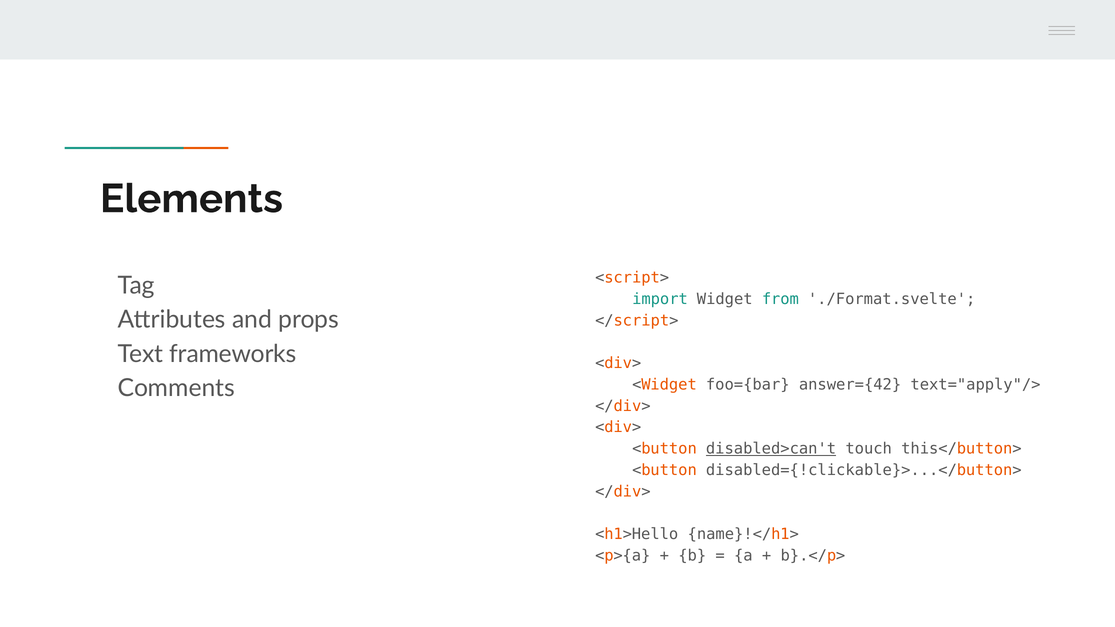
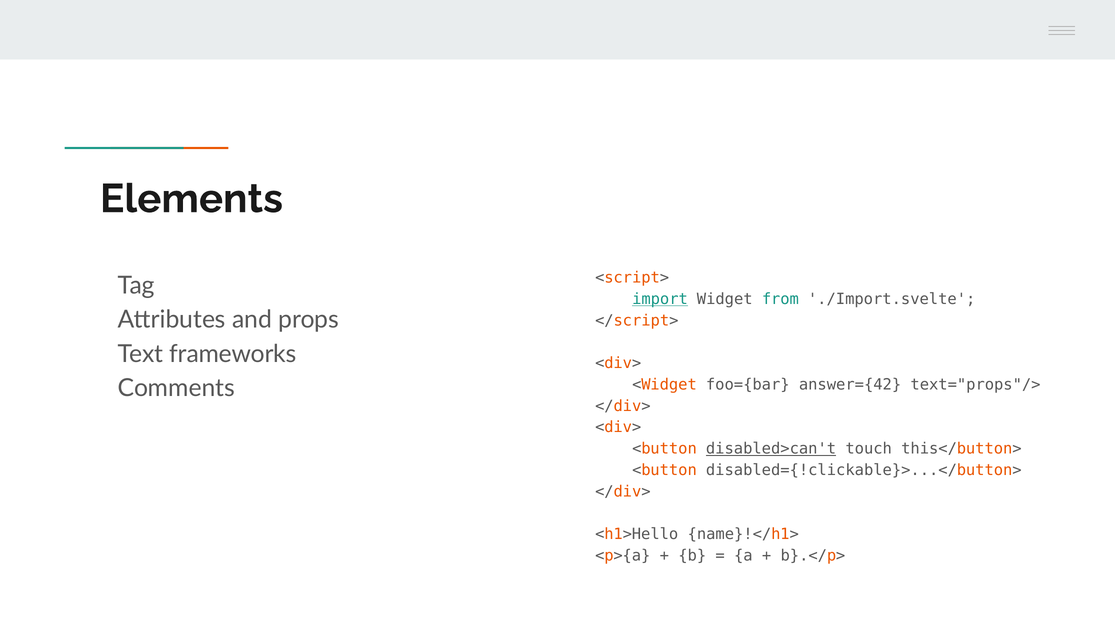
import underline: none -> present
./Format.svelte: ./Format.svelte -> ./Import.svelte
text="apply"/>: text="apply"/> -> text="props"/>
